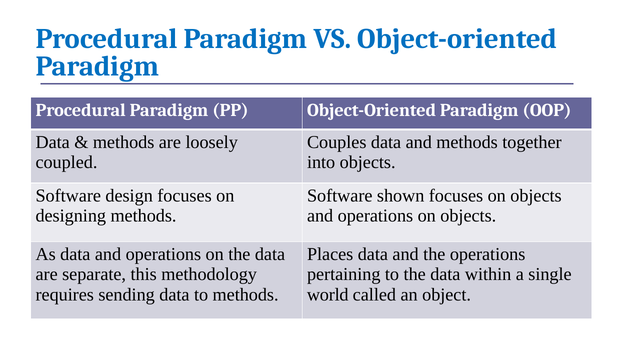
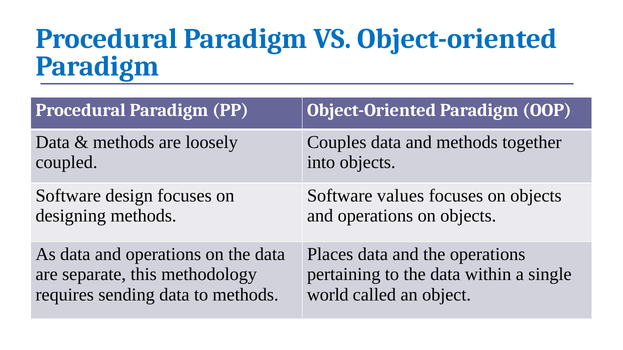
shown: shown -> values
